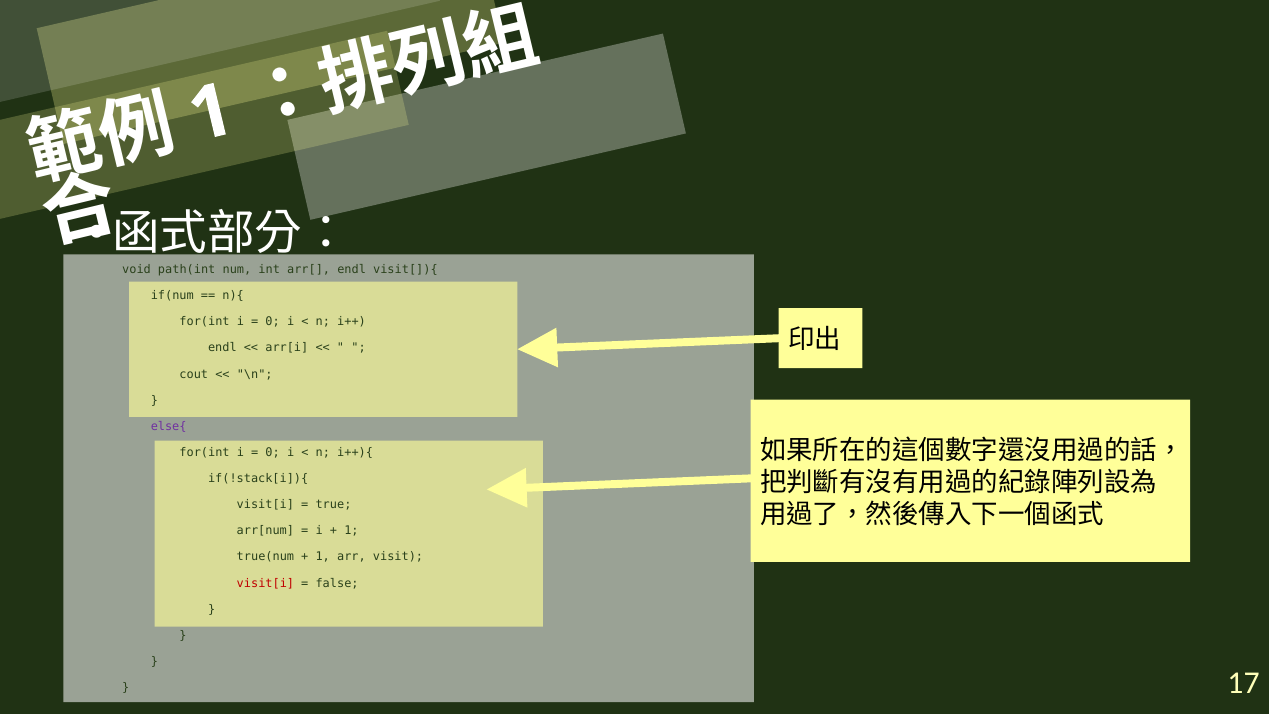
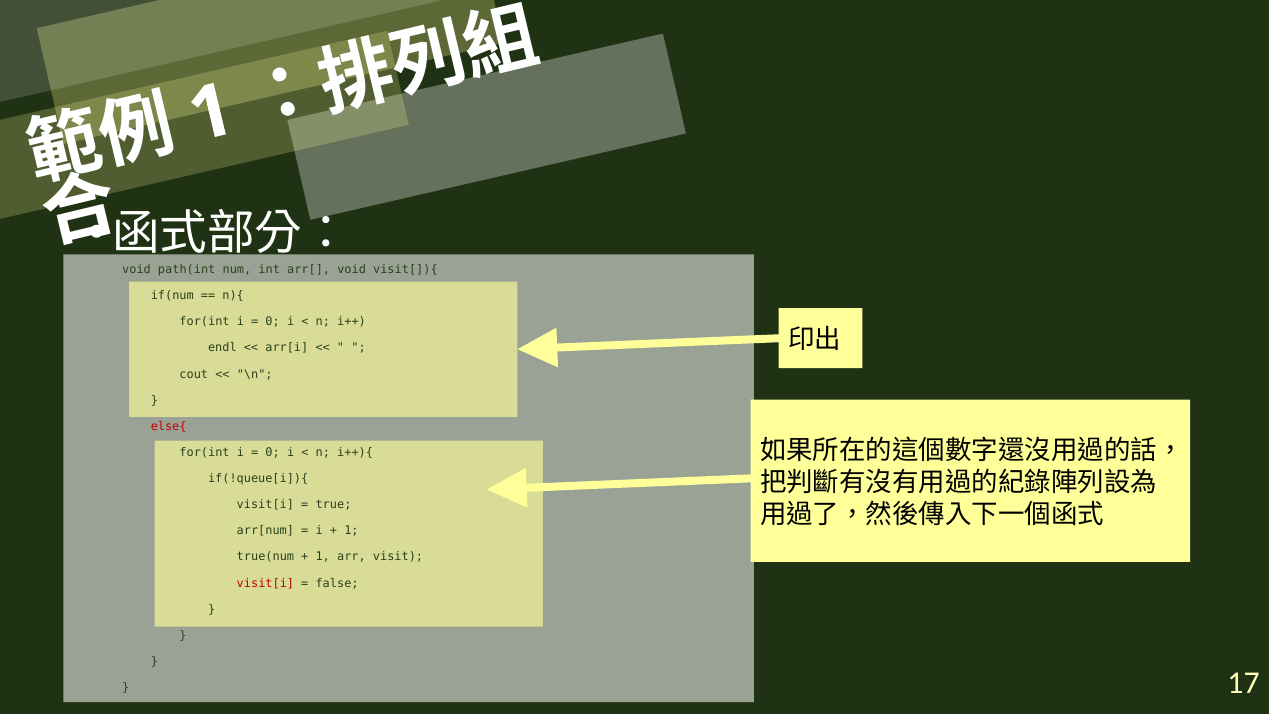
arr[ endl: endl -> void
else{ colour: purple -> red
if(!stack[i]){: if(!stack[i]){ -> if(!queue[i]){
